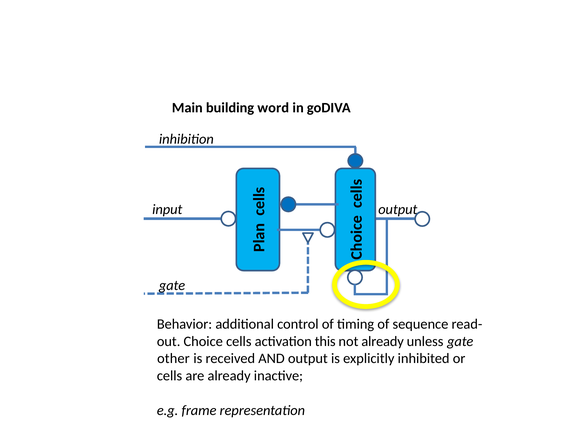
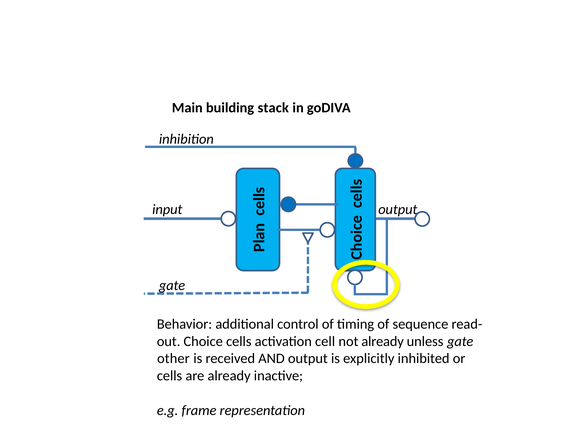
word: word -> stack
this: this -> cell
